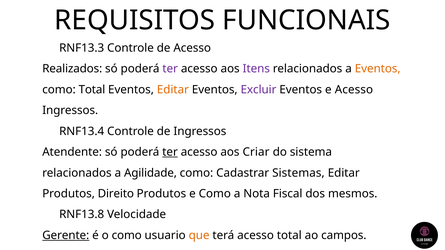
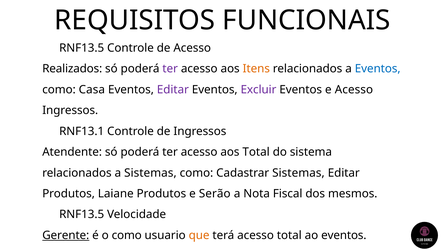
RNF13.3 at (82, 48): RNF13.3 -> RNF13.5
Itens colour: purple -> orange
Eventos at (378, 69) colour: orange -> blue
como Total: Total -> Casa
Editar at (173, 90) colour: orange -> purple
RNF13.4: RNF13.4 -> RNF13.1
ter at (170, 152) underline: present -> none
aos Criar: Criar -> Total
a Agilidade: Agilidade -> Sistemas
Direito: Direito -> Laiane
e Como: Como -> Serão
RNF13.8 at (82, 215): RNF13.8 -> RNF13.5
ao campos: campos -> eventos
